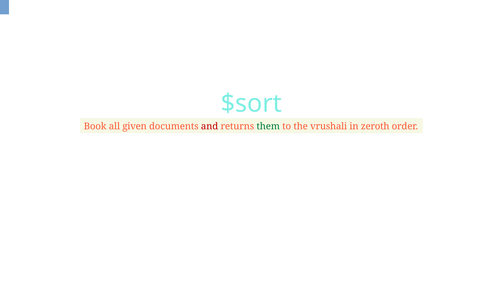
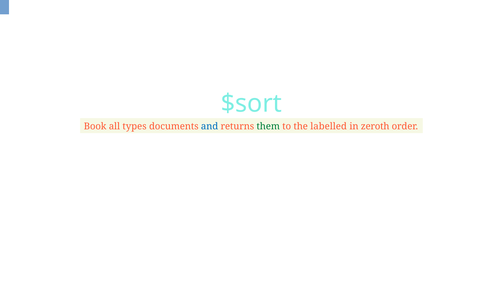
given: given -> types
and colour: red -> blue
vrushali: vrushali -> labelled
